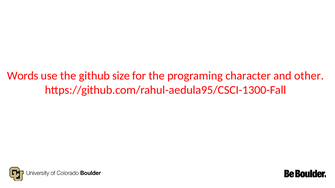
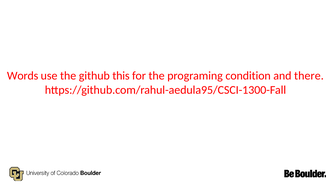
size: size -> this
character: character -> condition
other: other -> there
